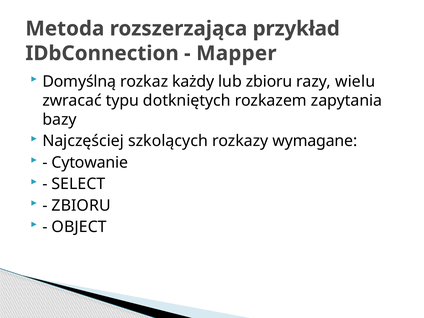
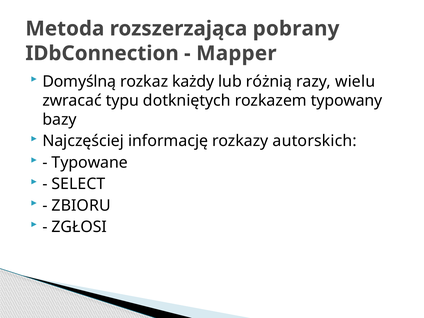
przykład: przykład -> pobrany
lub zbioru: zbioru -> różnią
zapytania: zapytania -> typowany
szkolących: szkolących -> informację
wymagane: wymagane -> autorskich
Cytowanie: Cytowanie -> Typowane
OBJECT: OBJECT -> ZGŁOSI
